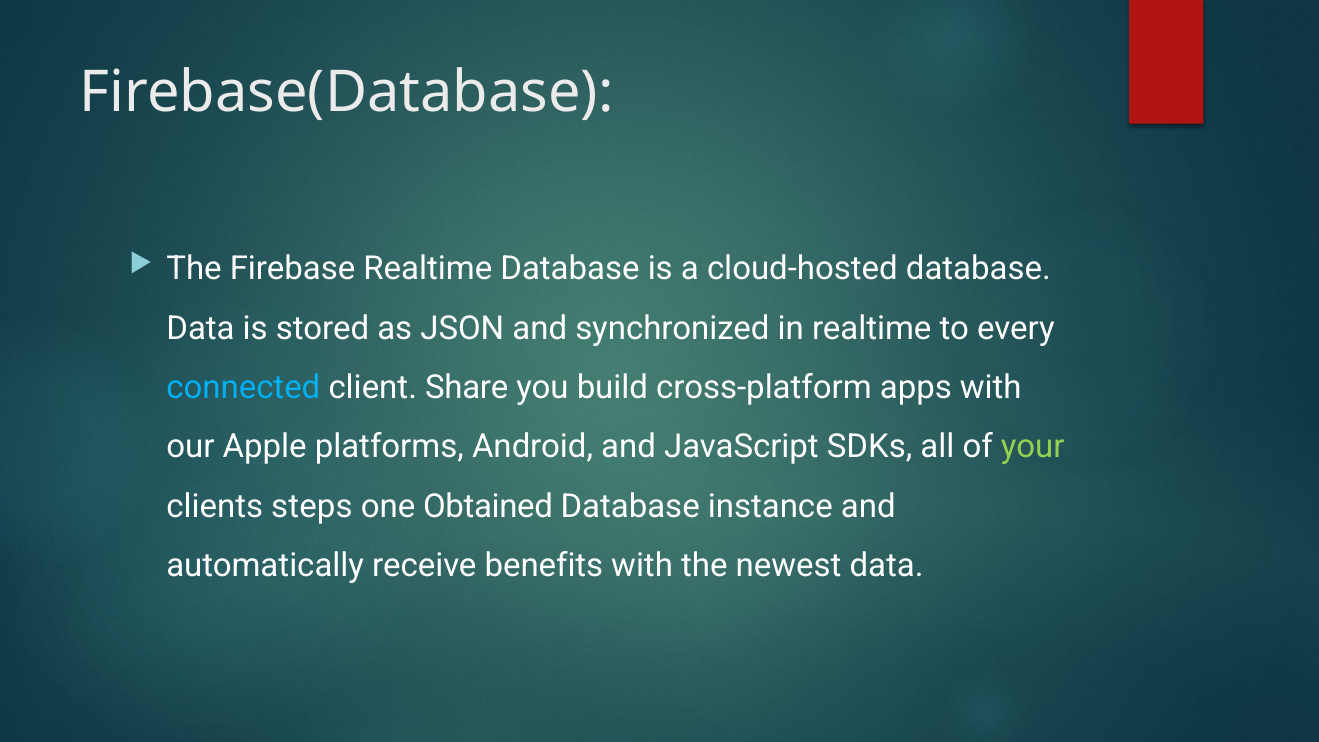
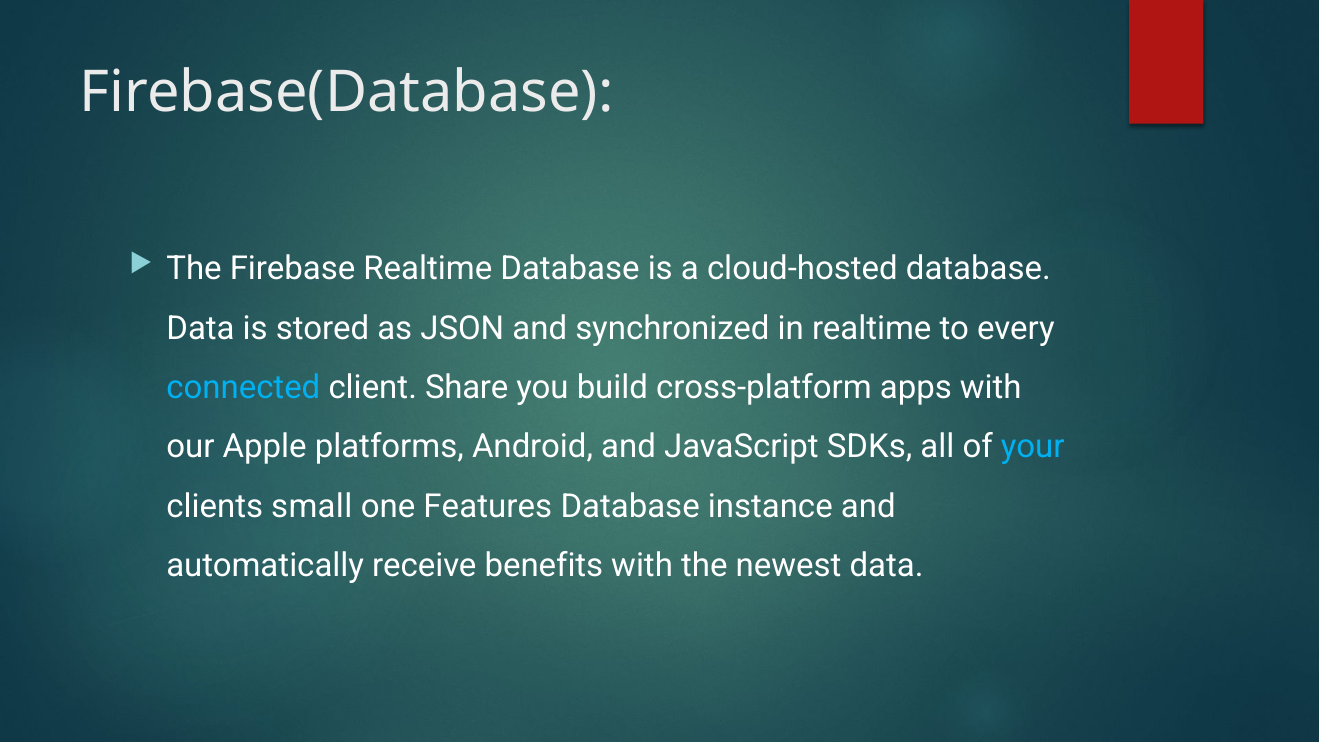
your colour: light green -> light blue
steps: steps -> small
Obtained: Obtained -> Features
